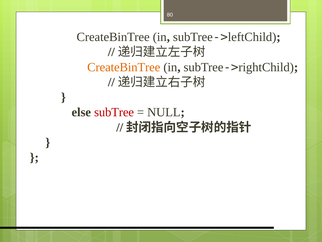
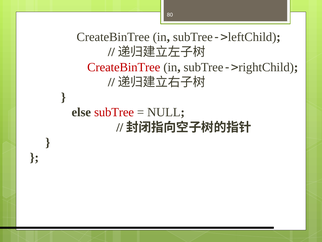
CreateBinTree at (124, 67) colour: orange -> red
